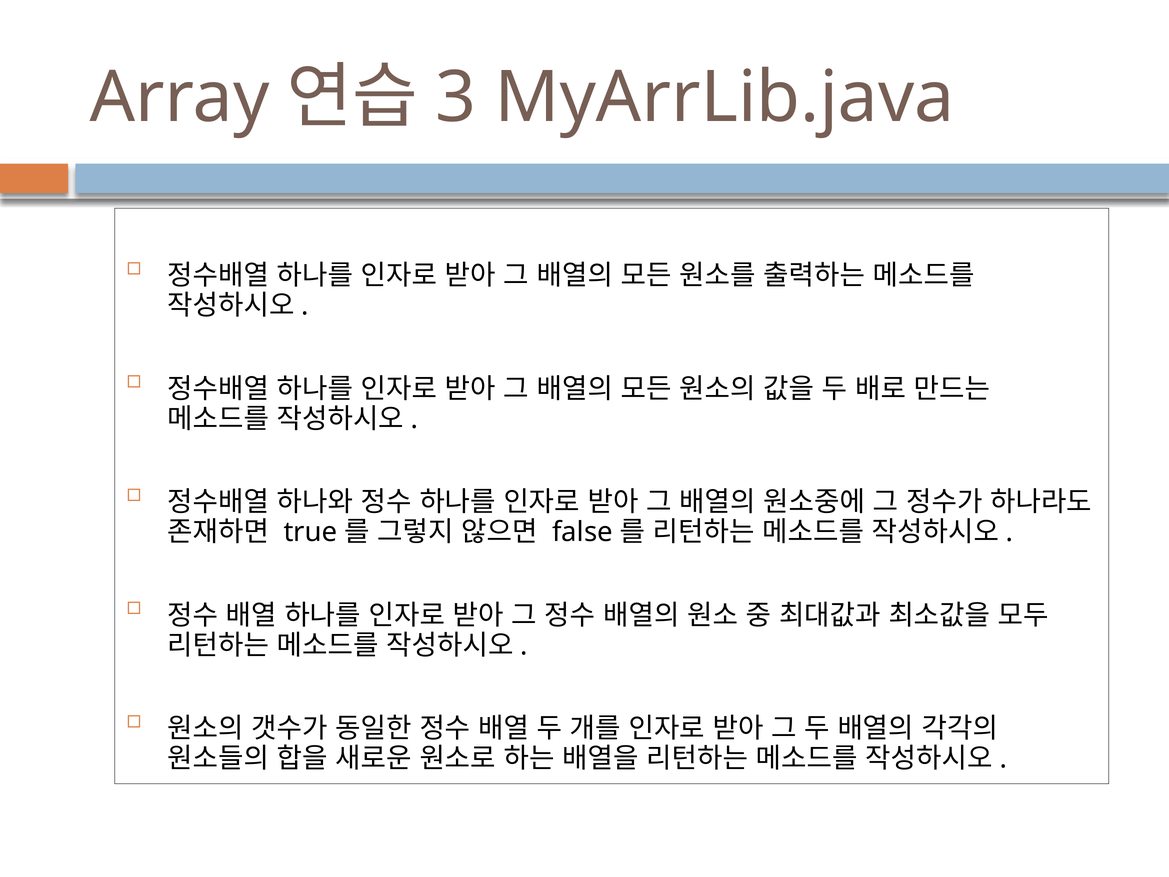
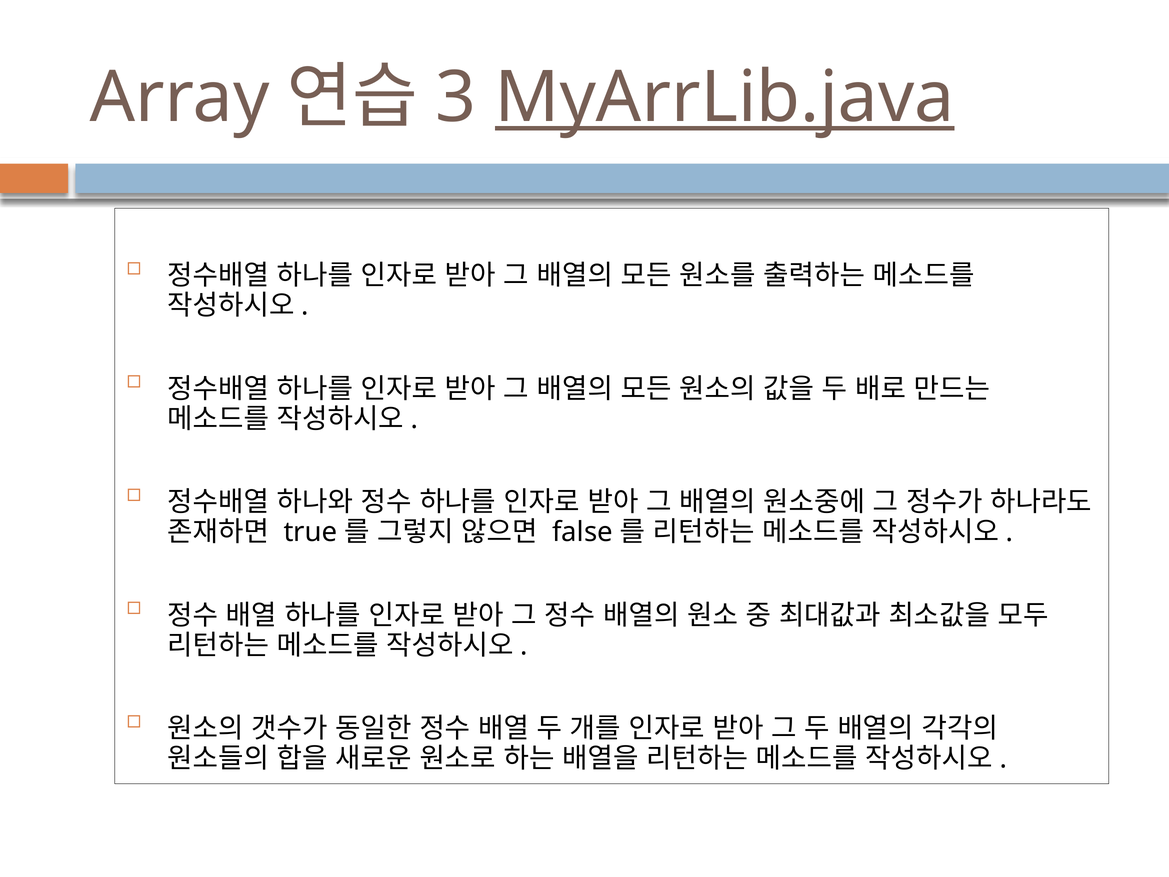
MyArrLib.java underline: none -> present
